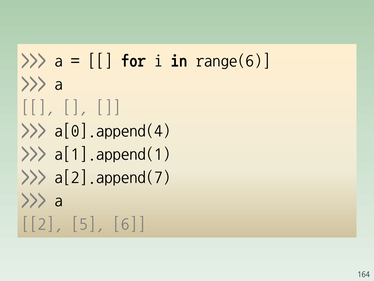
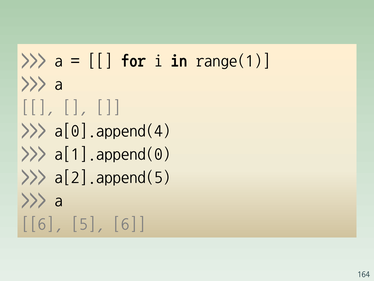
range(6: range(6 -> range(1
a[1].append(1: a[1].append(1 -> a[1].append(0
a[2].append(7: a[2].append(7 -> a[2].append(5
2 at (42, 223): 2 -> 6
